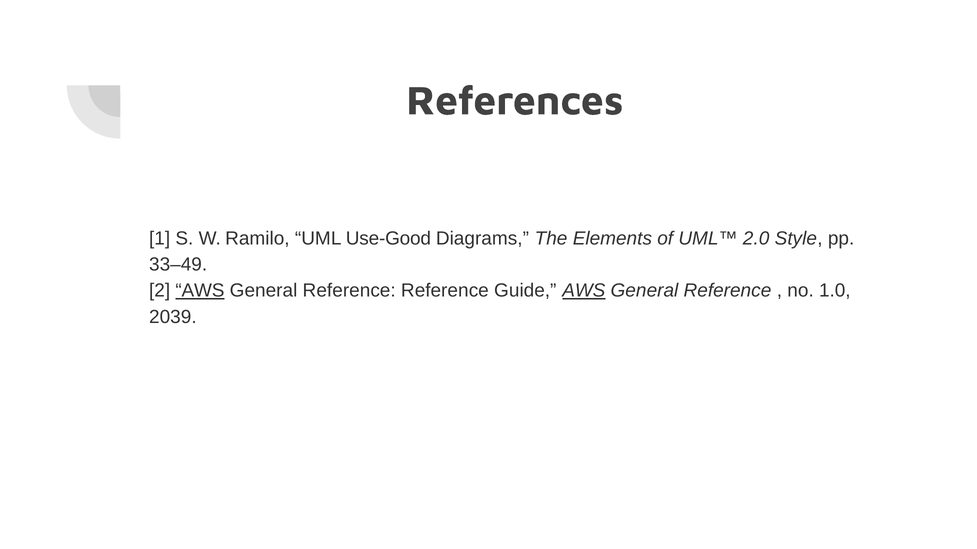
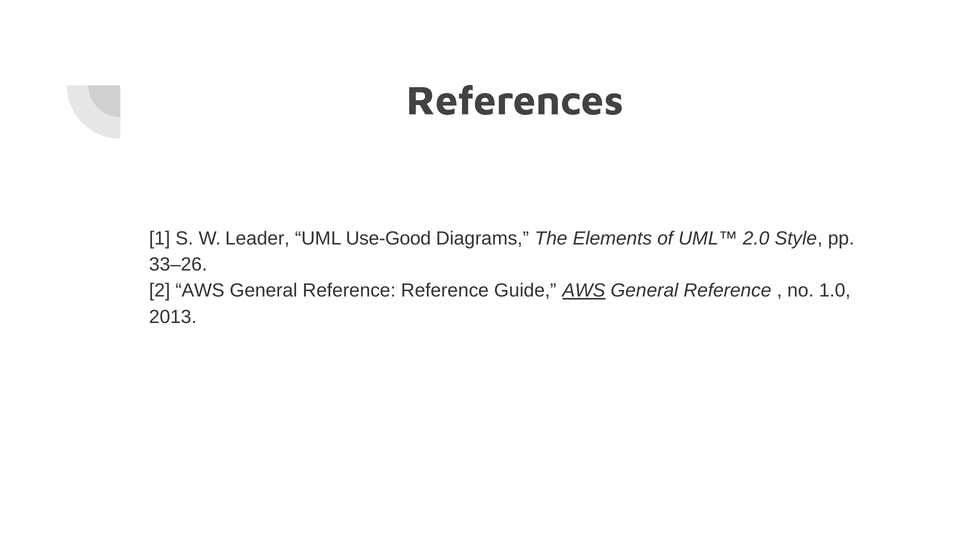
Ramilo: Ramilo -> Leader
33–49: 33–49 -> 33–26
AWS at (200, 291) underline: present -> none
2039: 2039 -> 2013
